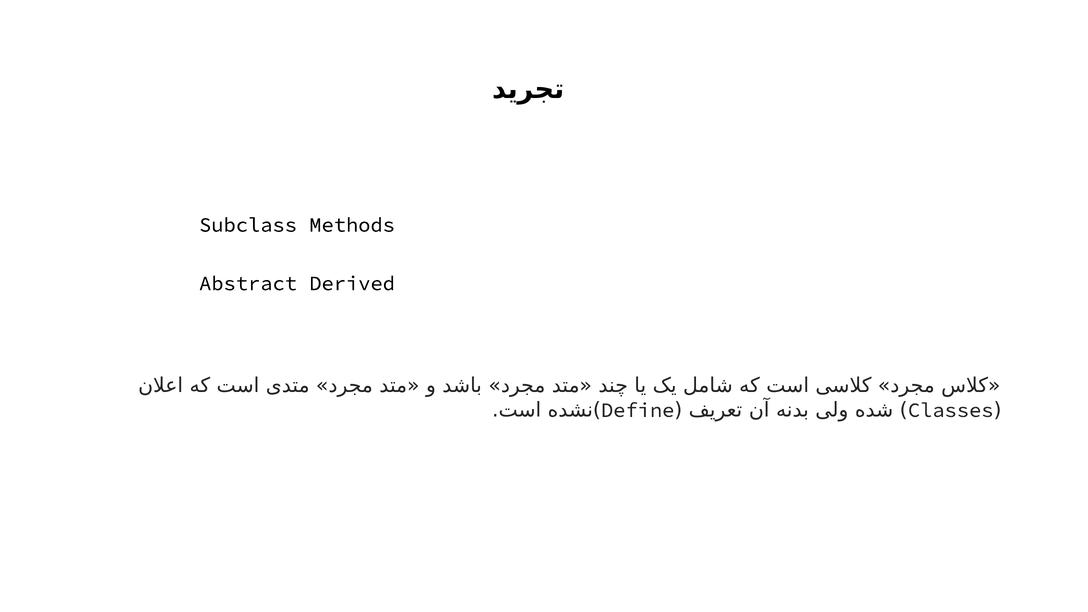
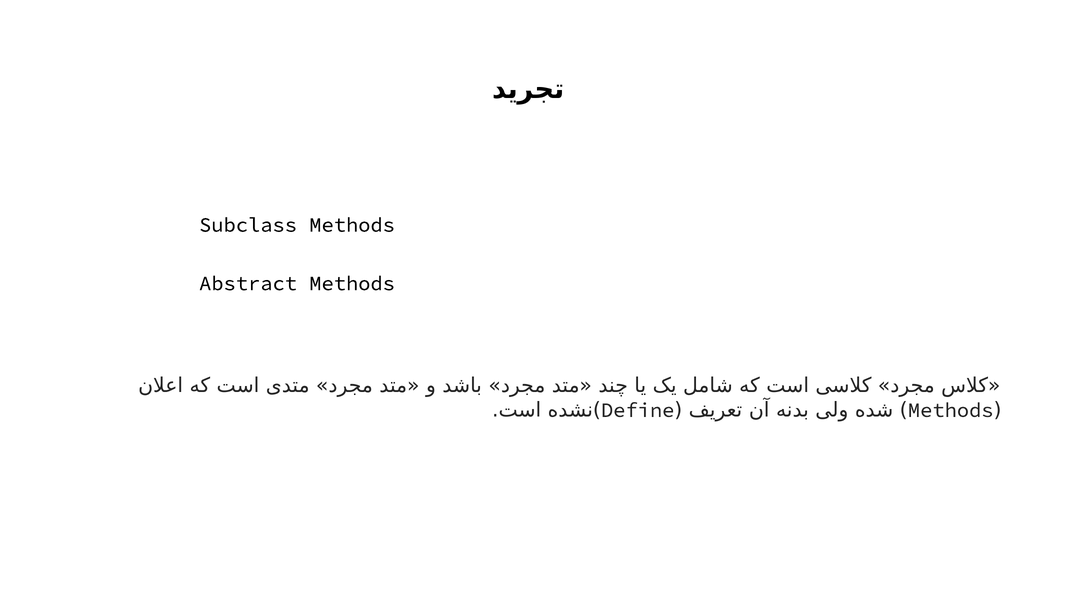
Abstract Derived: Derived -> Methods
Classes at (951, 410): Classes -> Methods
